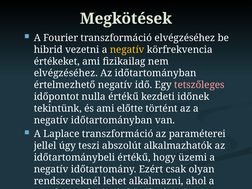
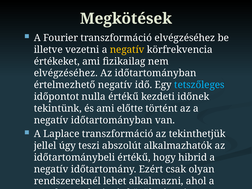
hibrid: hibrid -> illetve
tetszőleges colour: pink -> light blue
paraméterei: paraméterei -> tekinthetjük
üzemi: üzemi -> hibrid
